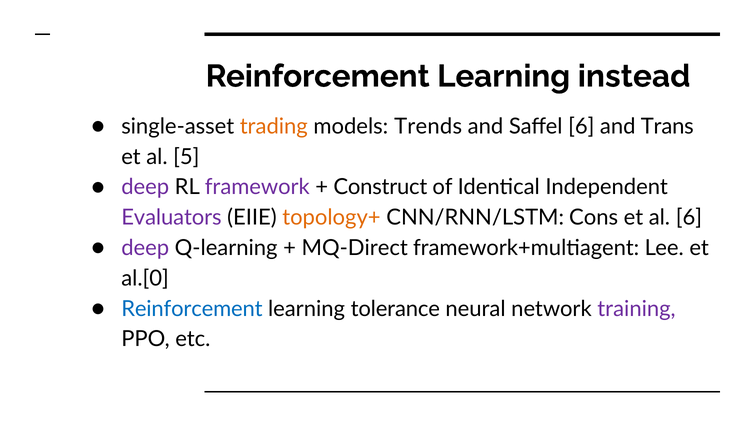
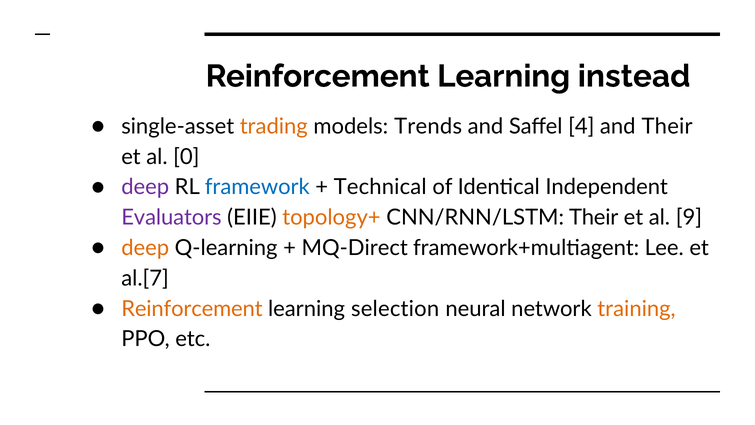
Saffel 6: 6 -> 4
and Trans: Trans -> Their
5: 5 -> 0
framework colour: purple -> blue
Construct: Construct -> Technical
CNN/RNN/LSTM Cons: Cons -> Their
al 6: 6 -> 9
deep at (145, 248) colour: purple -> orange
al.[0: al.[0 -> al.[7
Reinforcement at (192, 309) colour: blue -> orange
tolerance: tolerance -> selection
training colour: purple -> orange
